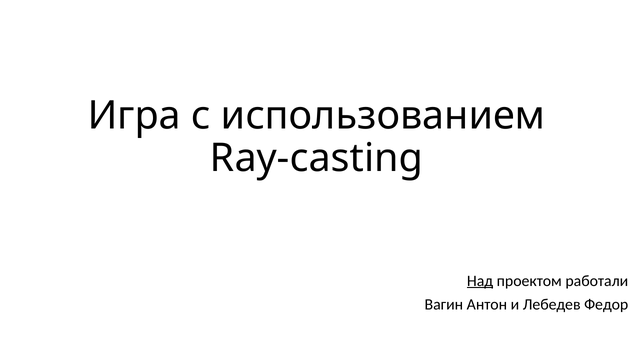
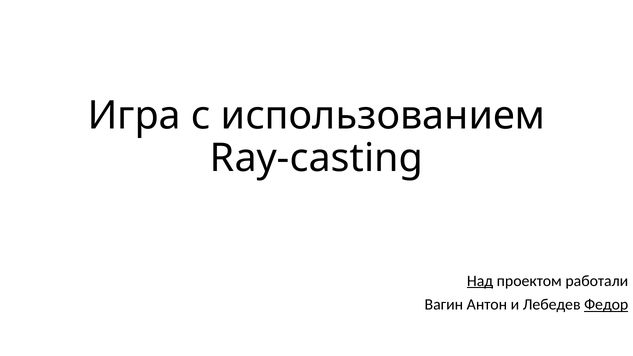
Федор underline: none -> present
